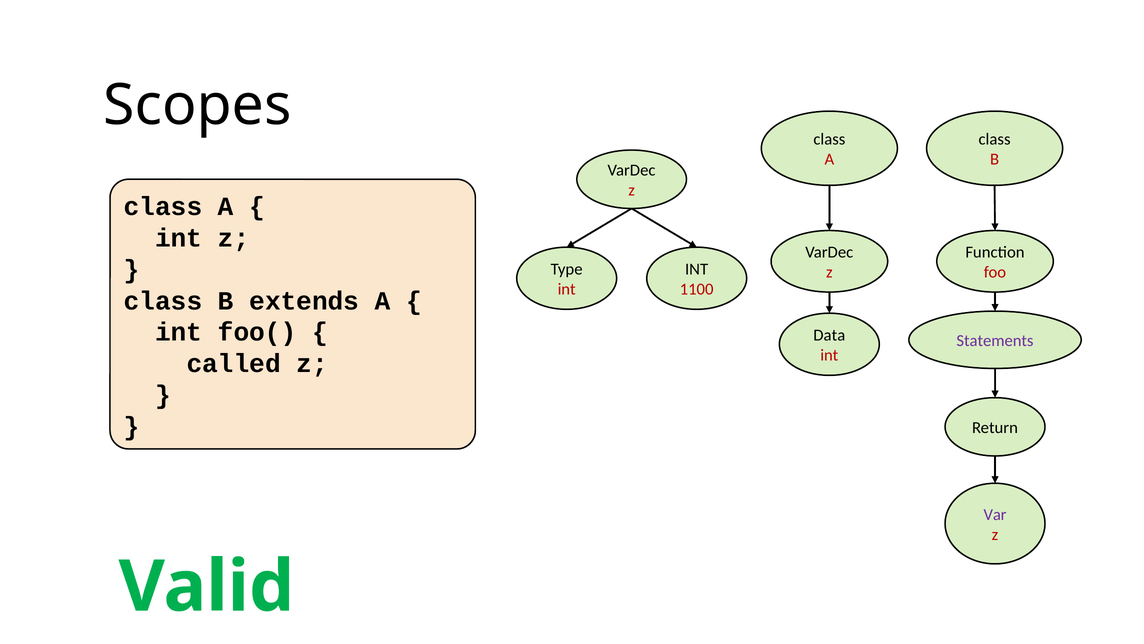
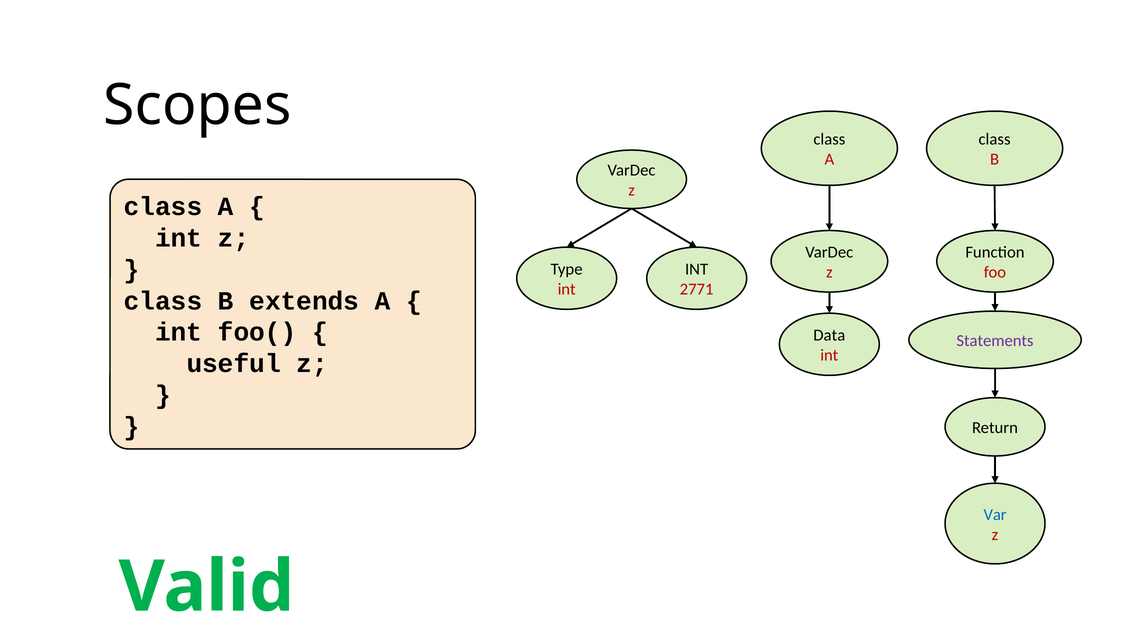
1100: 1100 -> 2771
called: called -> useful
Var colour: purple -> blue
